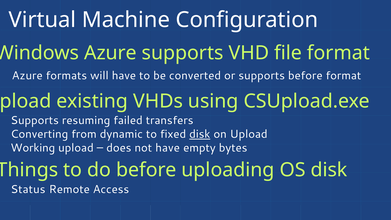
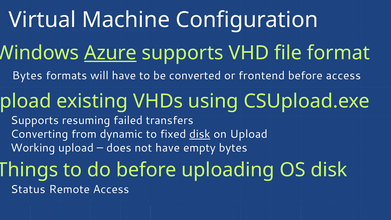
Azure at (110, 53) underline: none -> present
Azure at (27, 76): Azure -> Bytes
or supports: supports -> frontend
before format: format -> access
